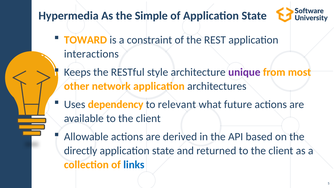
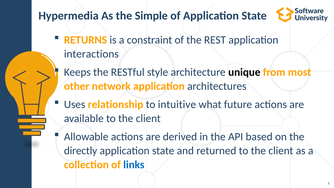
TOWARD: TOWARD -> RETURNS
unique colour: purple -> black
dependency: dependency -> relationship
relevant: relevant -> intuitive
